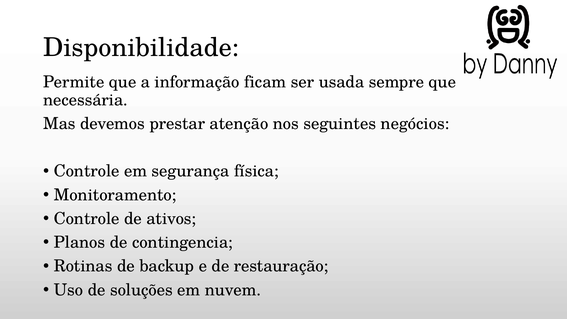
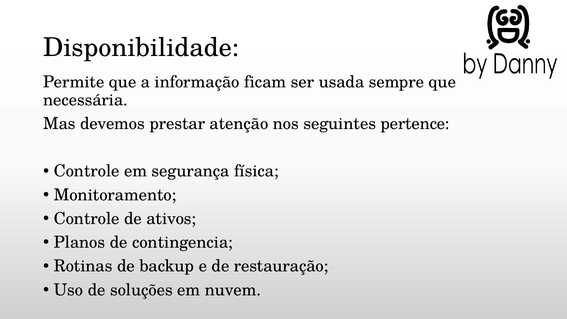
negócios: negócios -> pertence
